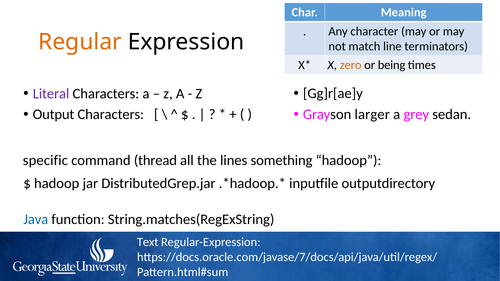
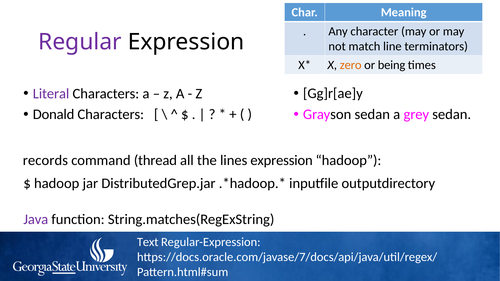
Regular colour: orange -> purple
Grayson larger: larger -> sedan
Output: Output -> Donald
specific: specific -> records
lines something: something -> expression
Java colour: blue -> purple
